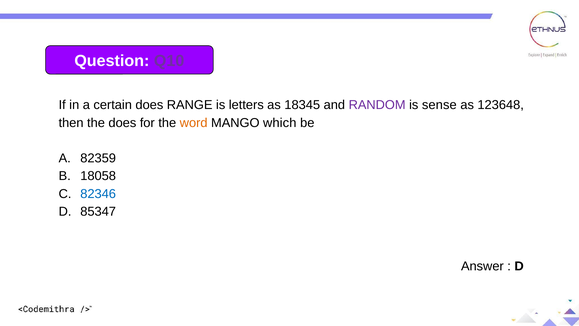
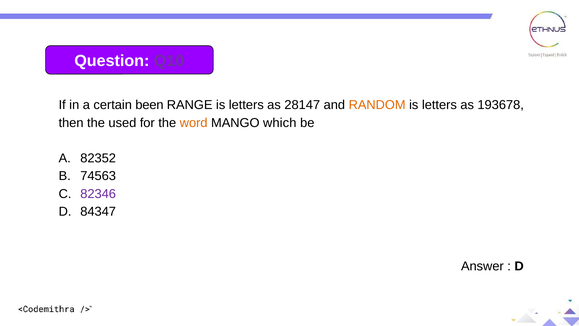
certain does: does -> been
18345: 18345 -> 28147
RANDOM colour: purple -> orange
sense at (439, 105): sense -> letters
123648: 123648 -> 193678
the does: does -> used
82359: 82359 -> 82352
18058: 18058 -> 74563
82346 colour: blue -> purple
85347: 85347 -> 84347
